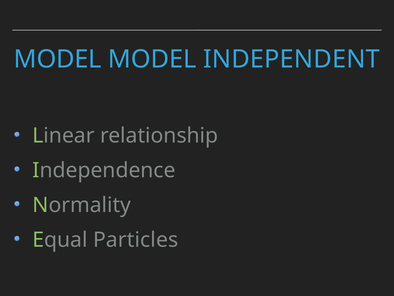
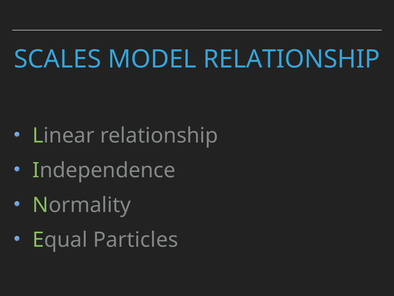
MODEL at (58, 59): MODEL -> SCALES
MODEL INDEPENDENT: INDEPENDENT -> RELATIONSHIP
